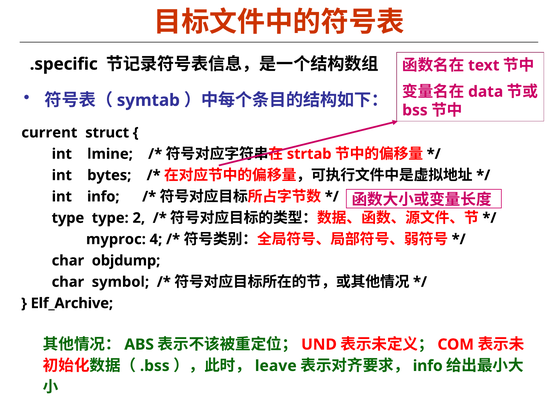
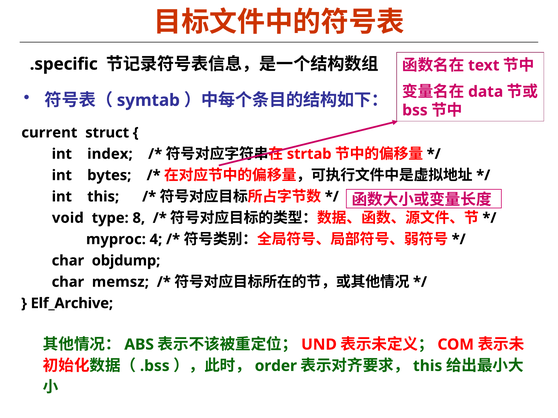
lmine: lmine -> index
int info: info -> this
type at (68, 218): type -> void
2: 2 -> 8
symbol: symbol -> memsz
leave: leave -> order
info at (428, 366): info -> this
